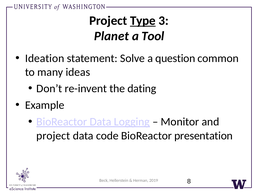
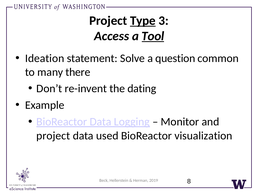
Planet: Planet -> Access
Tool underline: none -> present
ideas: ideas -> there
code: code -> used
presentation: presentation -> visualization
